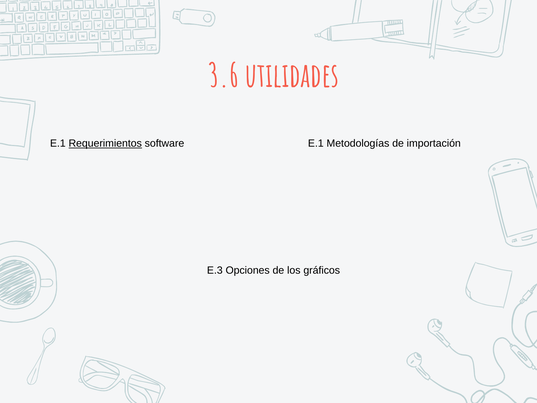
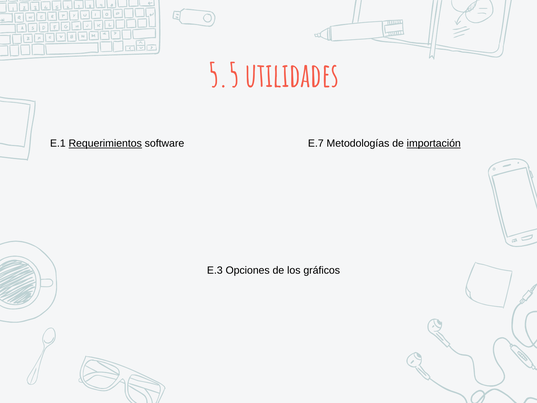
3.6: 3.6 -> 5.5
software E.1: E.1 -> E.7
importación underline: none -> present
